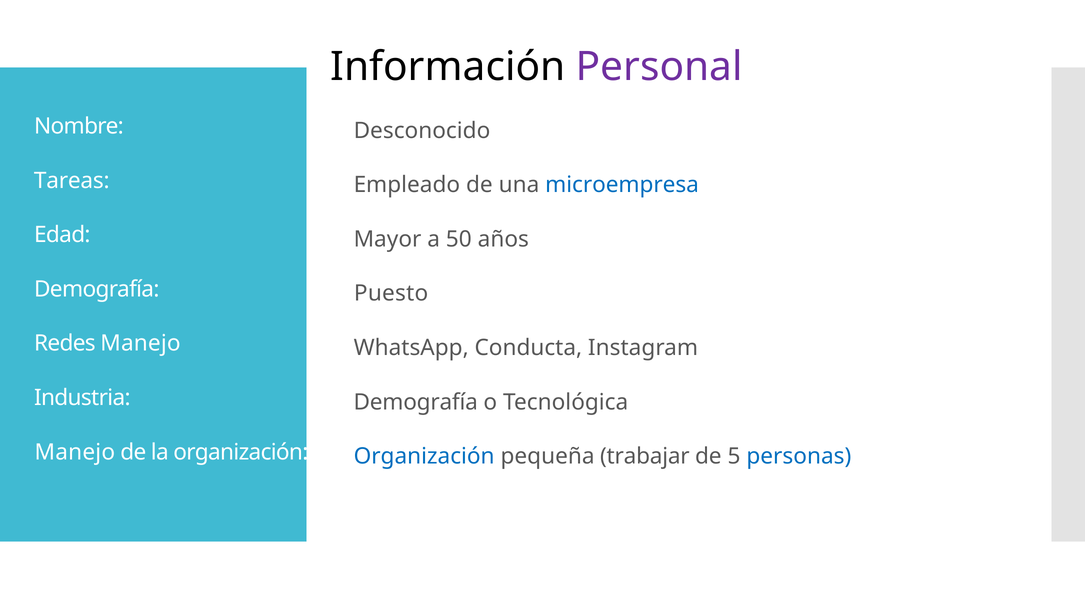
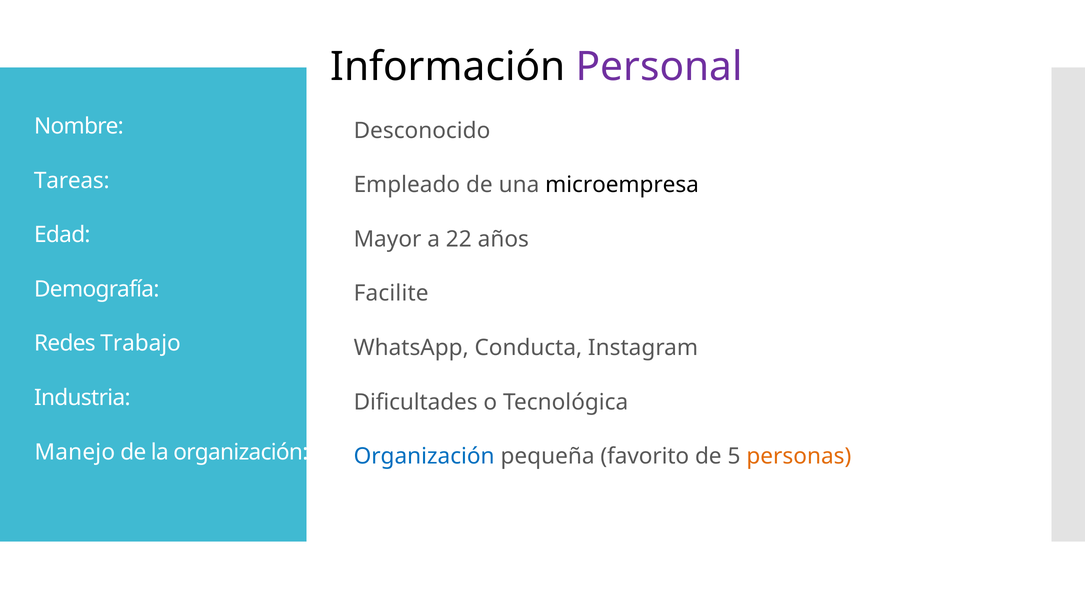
microempresa colour: blue -> black
50: 50 -> 22
Puesto: Puesto -> Facilite
Redes Manejo: Manejo -> Trabajo
Demografía at (416, 402): Demografía -> Dificultades
trabajar: trabajar -> favorito
personas colour: blue -> orange
